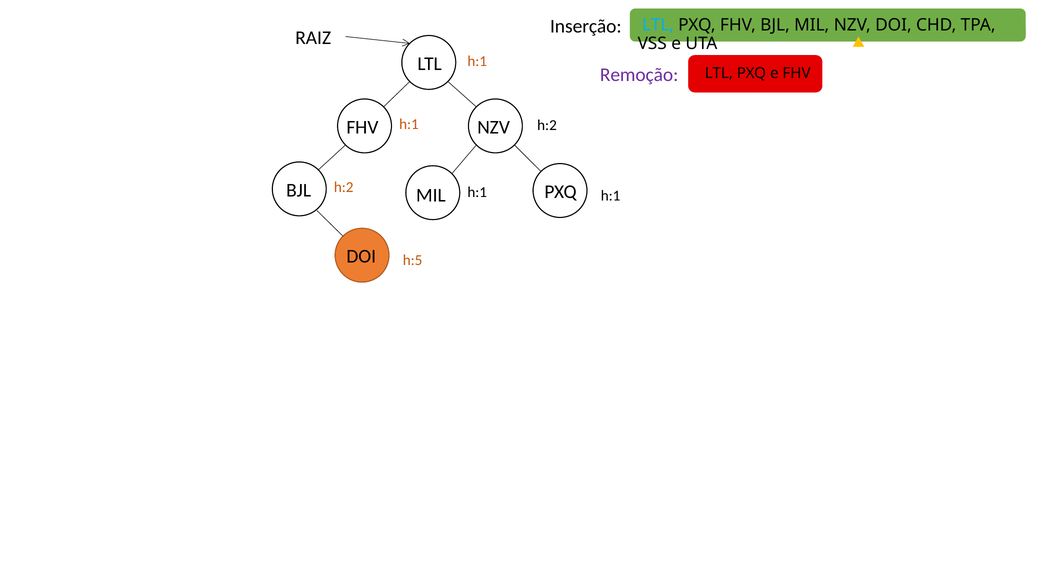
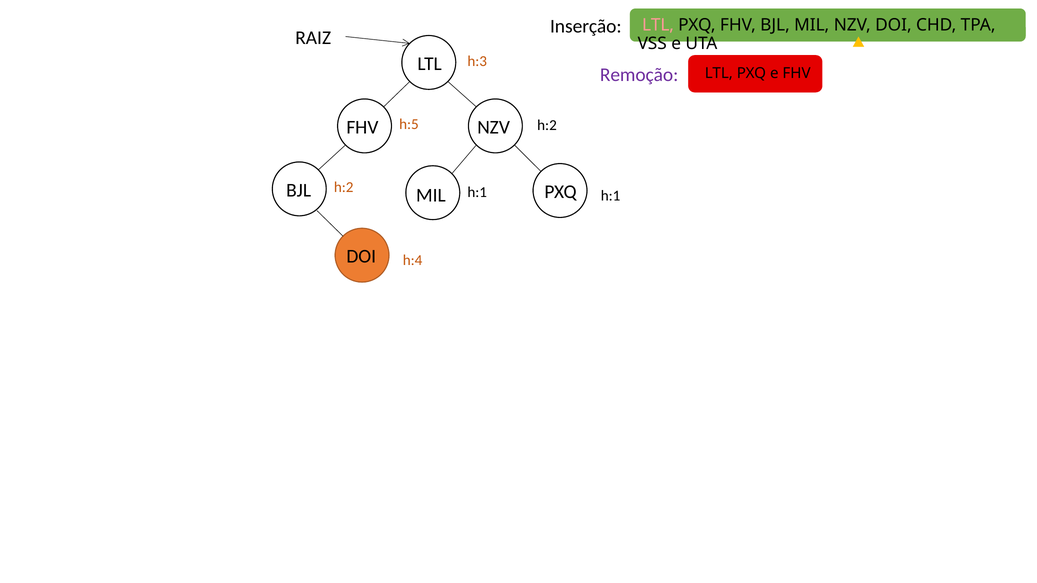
LTL at (658, 25) colour: light blue -> pink
h:1 at (477, 61): h:1 -> h:3
h:1 at (409, 124): h:1 -> h:5
h:5: h:5 -> h:4
